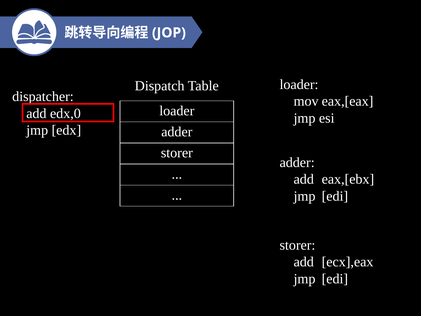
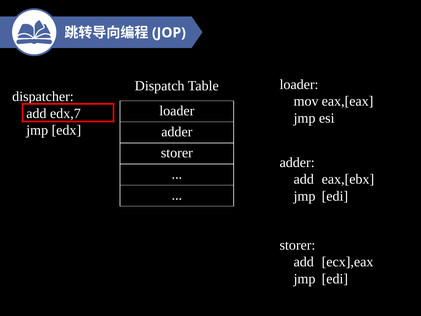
edx,0: edx,0 -> edx,7
